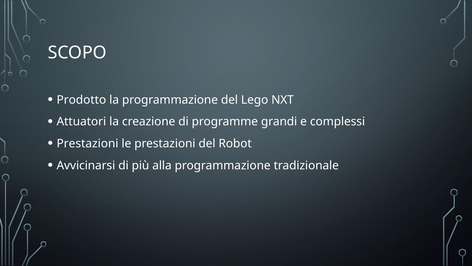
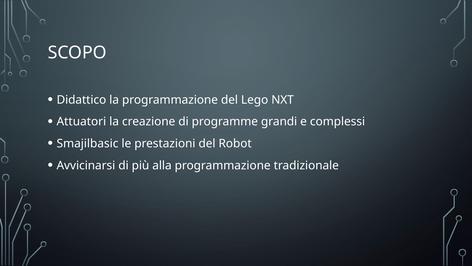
Prodotto: Prodotto -> Didattico
Prestazioni at (88, 143): Prestazioni -> Smajilbasic
